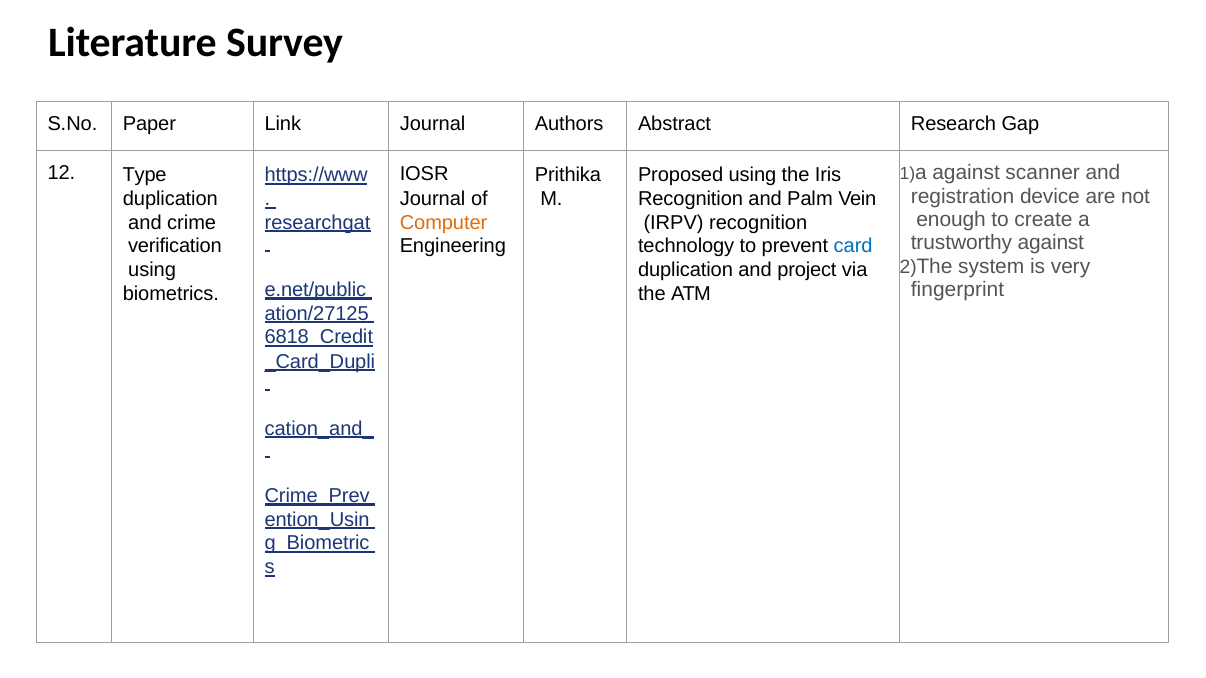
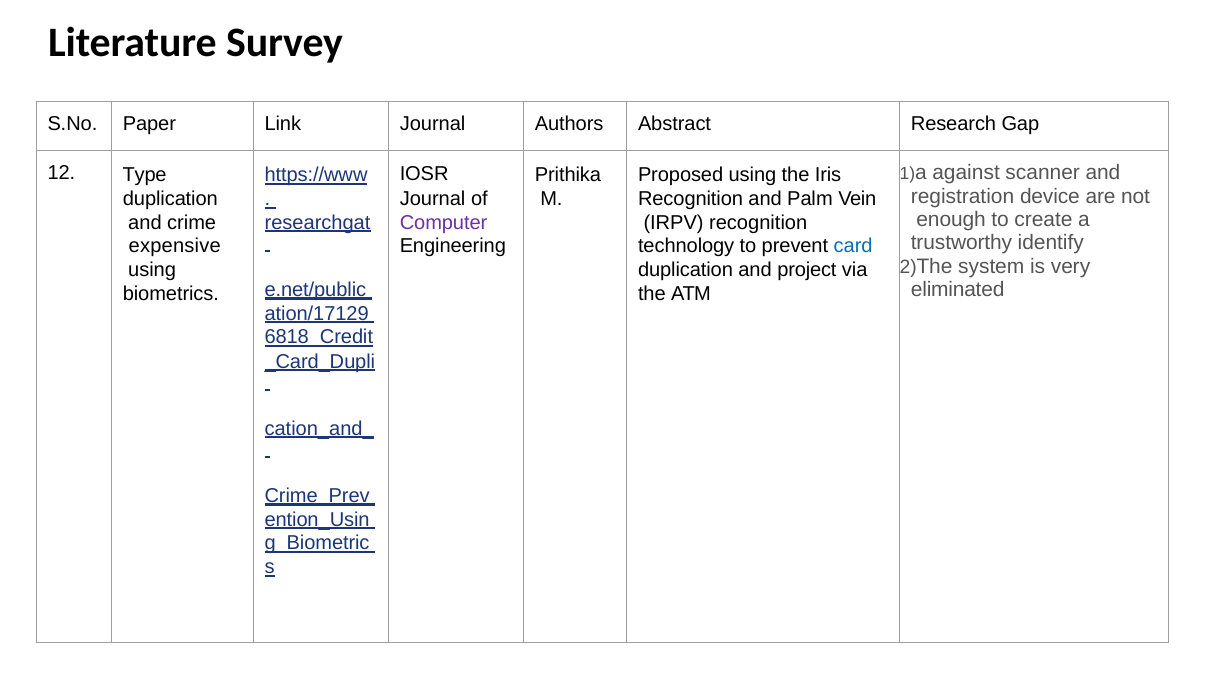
Computer colour: orange -> purple
trustworthy against: against -> identify
verification: verification -> expensive
fingerprint: fingerprint -> eliminated
ation/27125: ation/27125 -> ation/17129
